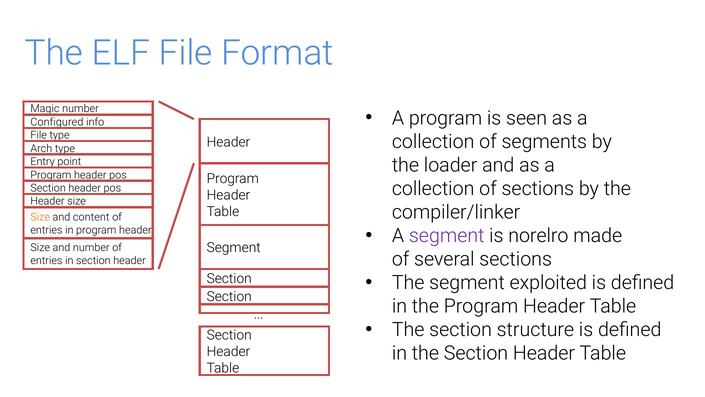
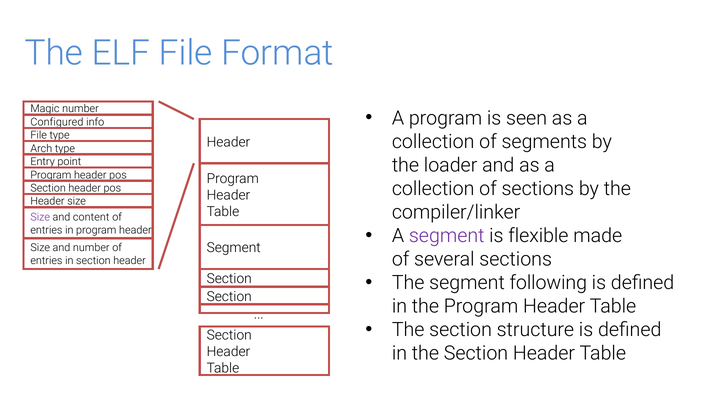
Size at (40, 217) colour: orange -> purple
norelro: norelro -> flexible
exploited: exploited -> following
